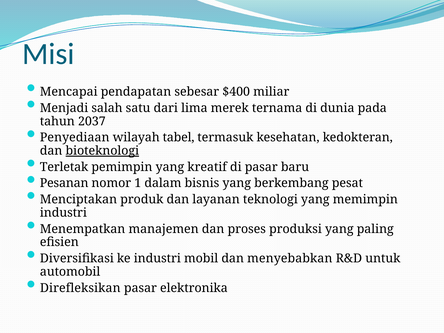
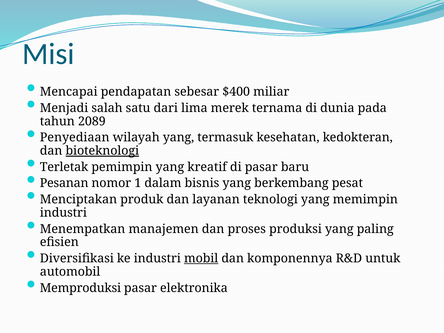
2037: 2037 -> 2089
wilayah tabel: tabel -> yang
mobil underline: none -> present
menyebabkan: menyebabkan -> komponennya
Direfleksikan: Direfleksikan -> Memproduksi
